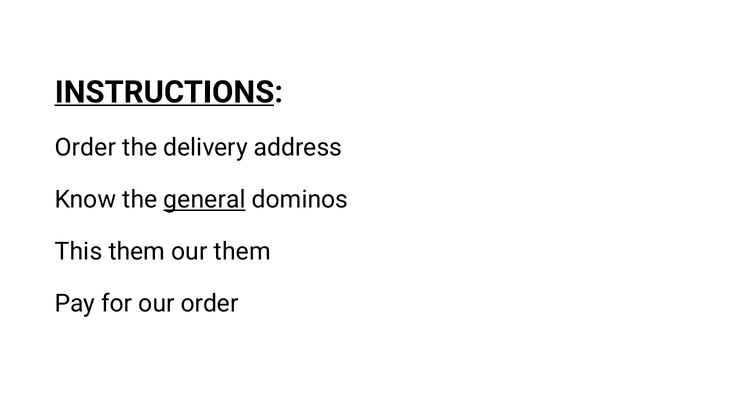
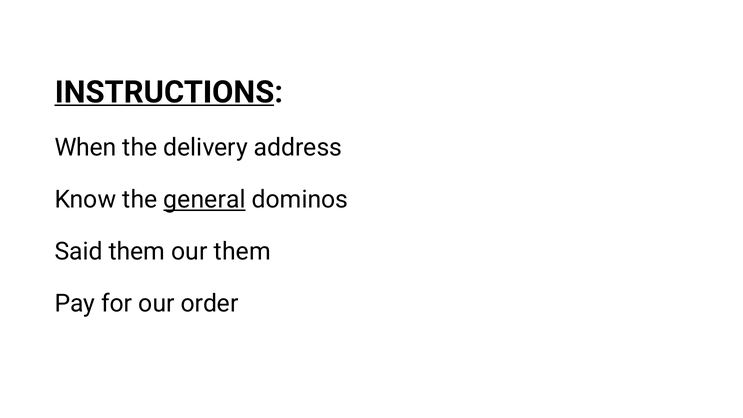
Order at (85, 148): Order -> When
This: This -> Said
